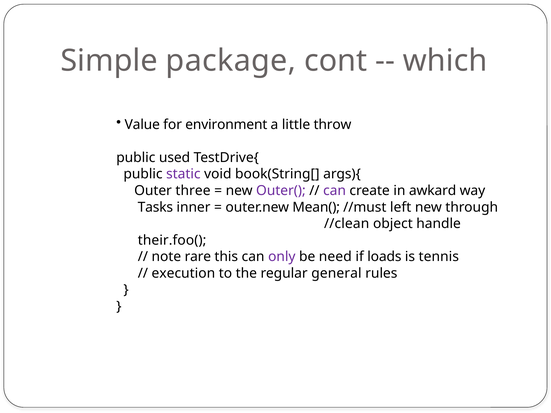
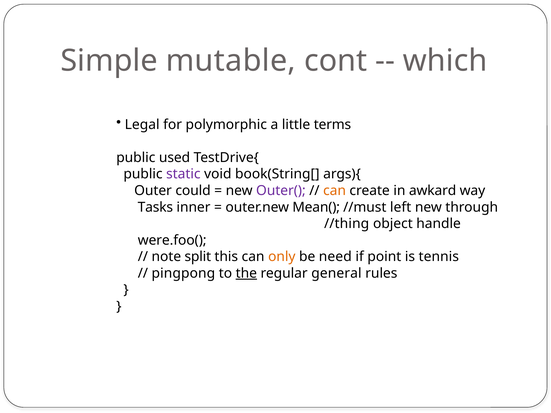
package: package -> mutable
Value: Value -> Legal
environment: environment -> polymorphic
throw: throw -> terms
three: three -> could
can at (335, 191) colour: purple -> orange
//clean: //clean -> //thing
their.foo(: their.foo( -> were.foo(
rare: rare -> split
only colour: purple -> orange
loads: loads -> point
execution: execution -> pingpong
the underline: none -> present
